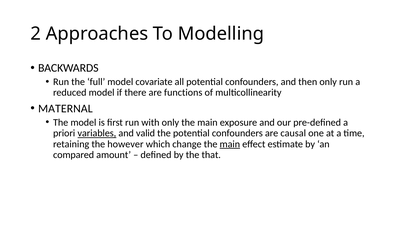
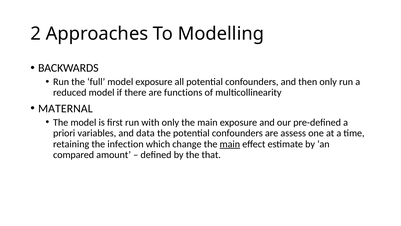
model covariate: covariate -> exposure
variables underline: present -> none
valid: valid -> data
causal: causal -> assess
however: however -> infection
